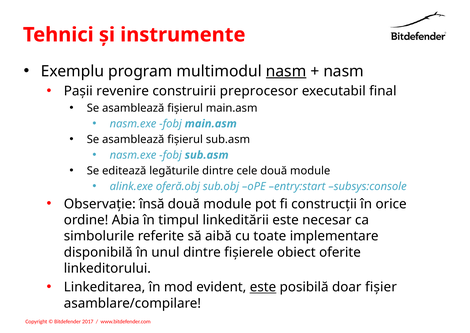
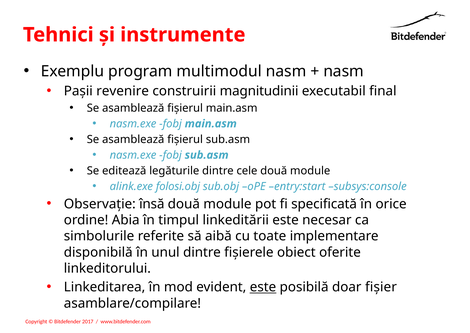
nasm at (286, 71) underline: present -> none
preprocesor: preprocesor -> magnitudinii
oferă.obj: oferă.obj -> folosi.obj
construcții: construcții -> specificată
